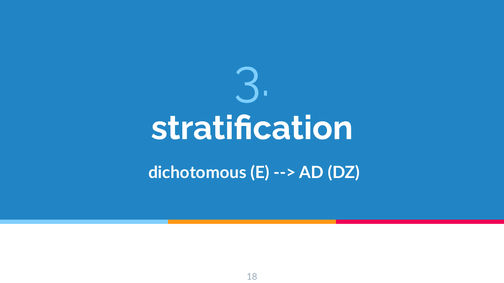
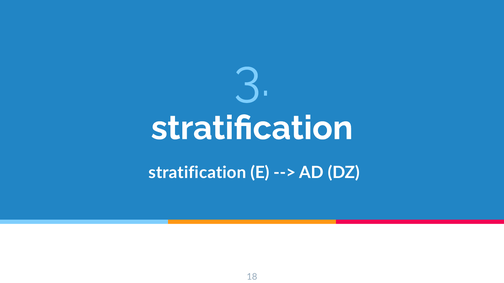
dichotomous at (197, 173): dichotomous -> stratification
